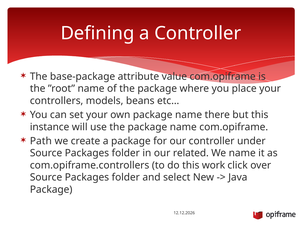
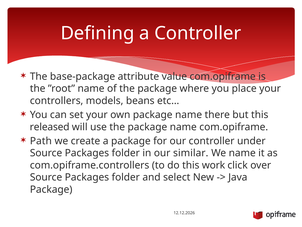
instance: instance -> released
related: related -> similar
